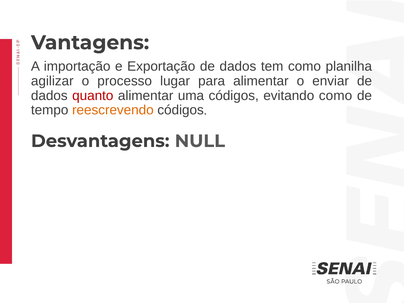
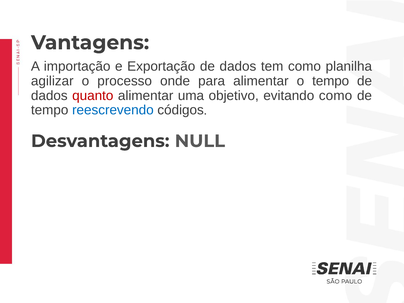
lugar: lugar -> onde
o enviar: enviar -> tempo
uma códigos: códigos -> objetivo
reescrevendo colour: orange -> blue
